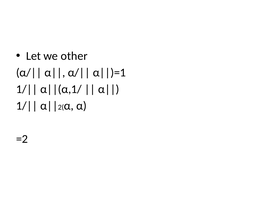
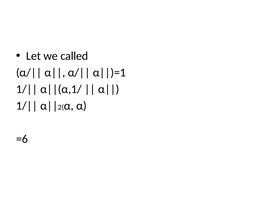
other: other -> called
=2: =2 -> =6
